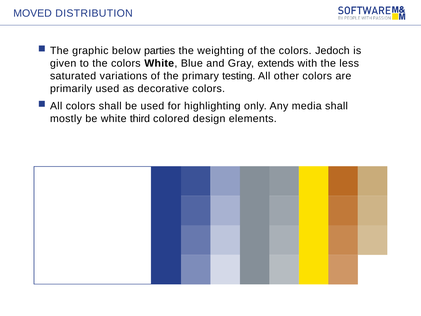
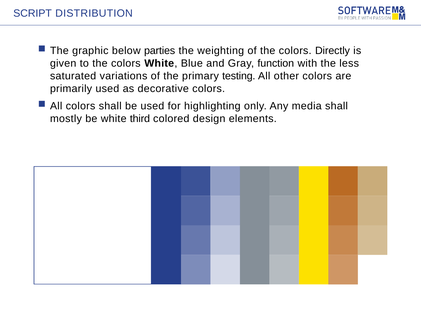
MOVED: MOVED -> SCRIPT
Jedoch: Jedoch -> Directly
extends: extends -> function
